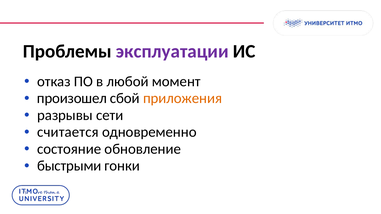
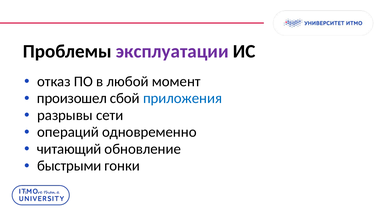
приложения colour: orange -> blue
считается: считается -> операций
состояние: состояние -> читающий
